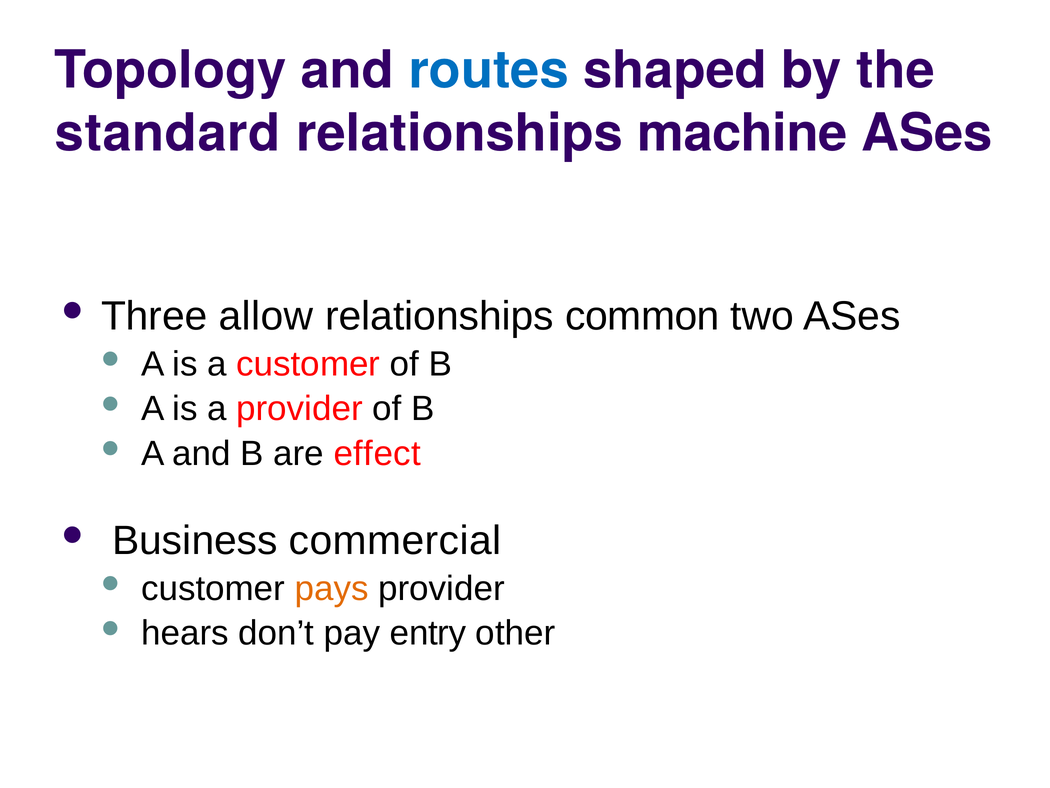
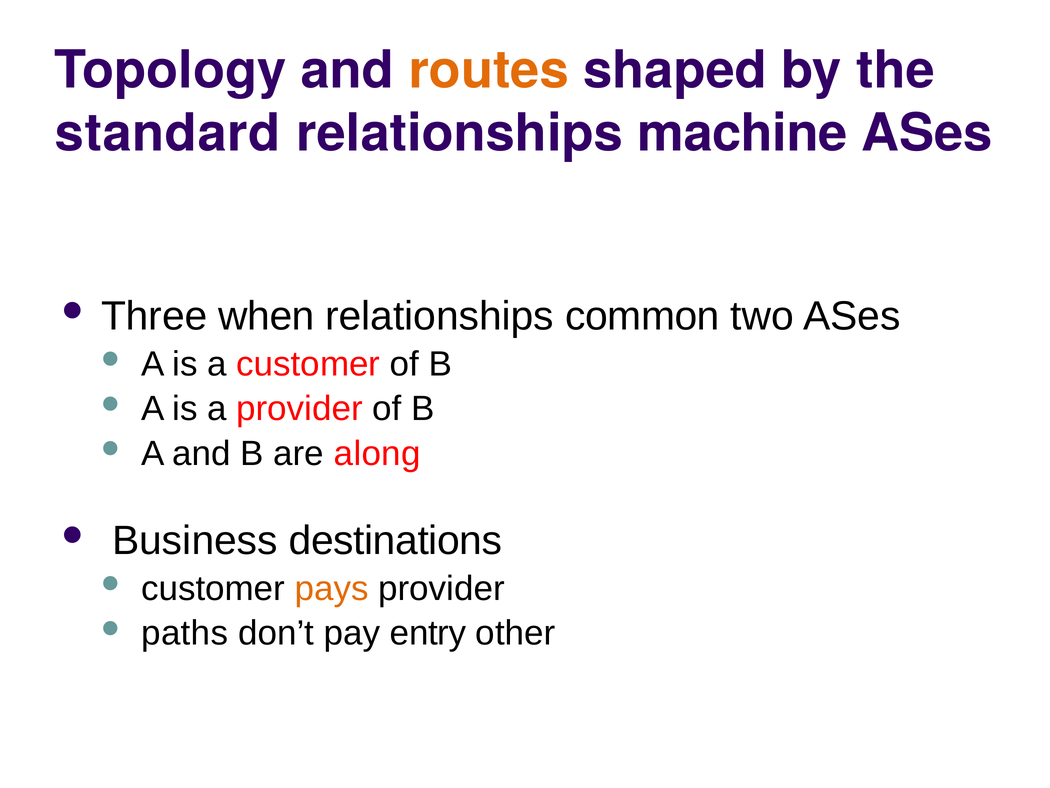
routes colour: blue -> orange
allow: allow -> when
effect: effect -> along
commercial: commercial -> destinations
hears: hears -> paths
